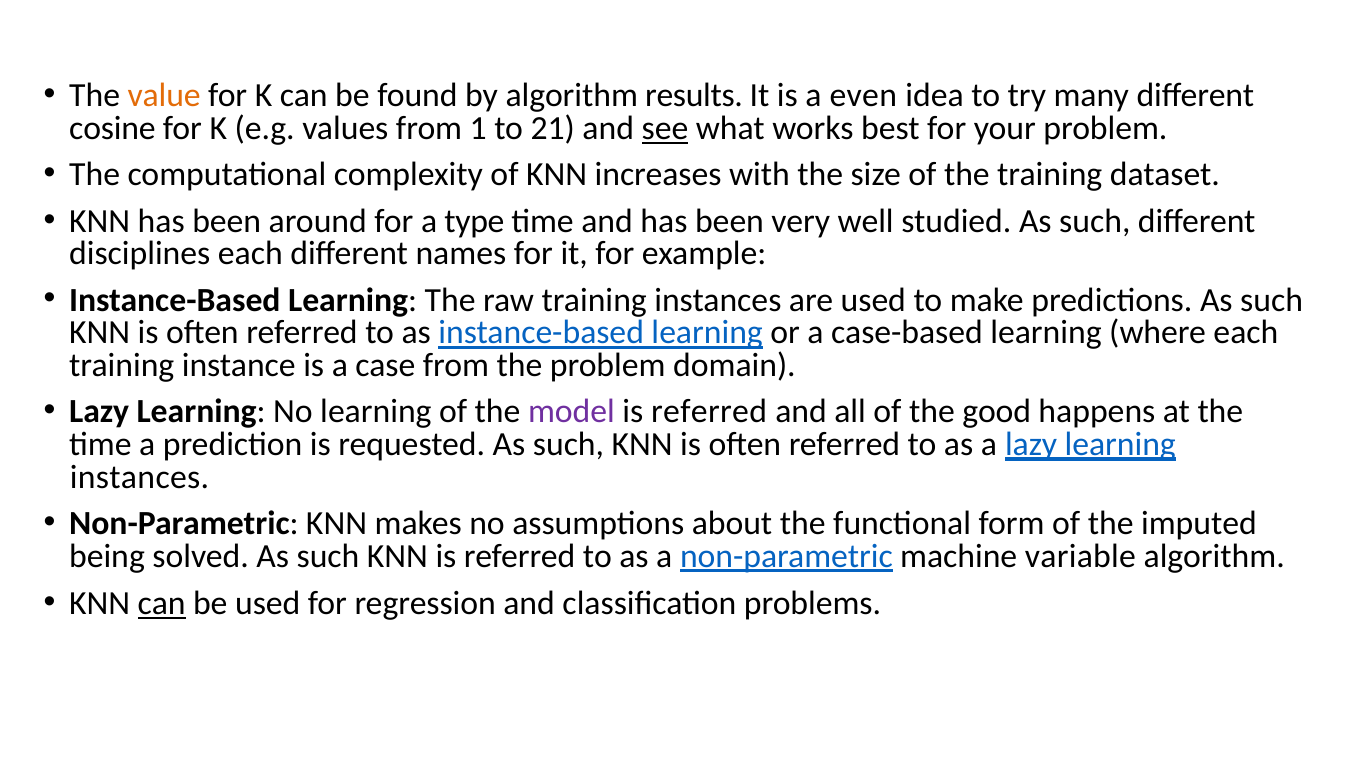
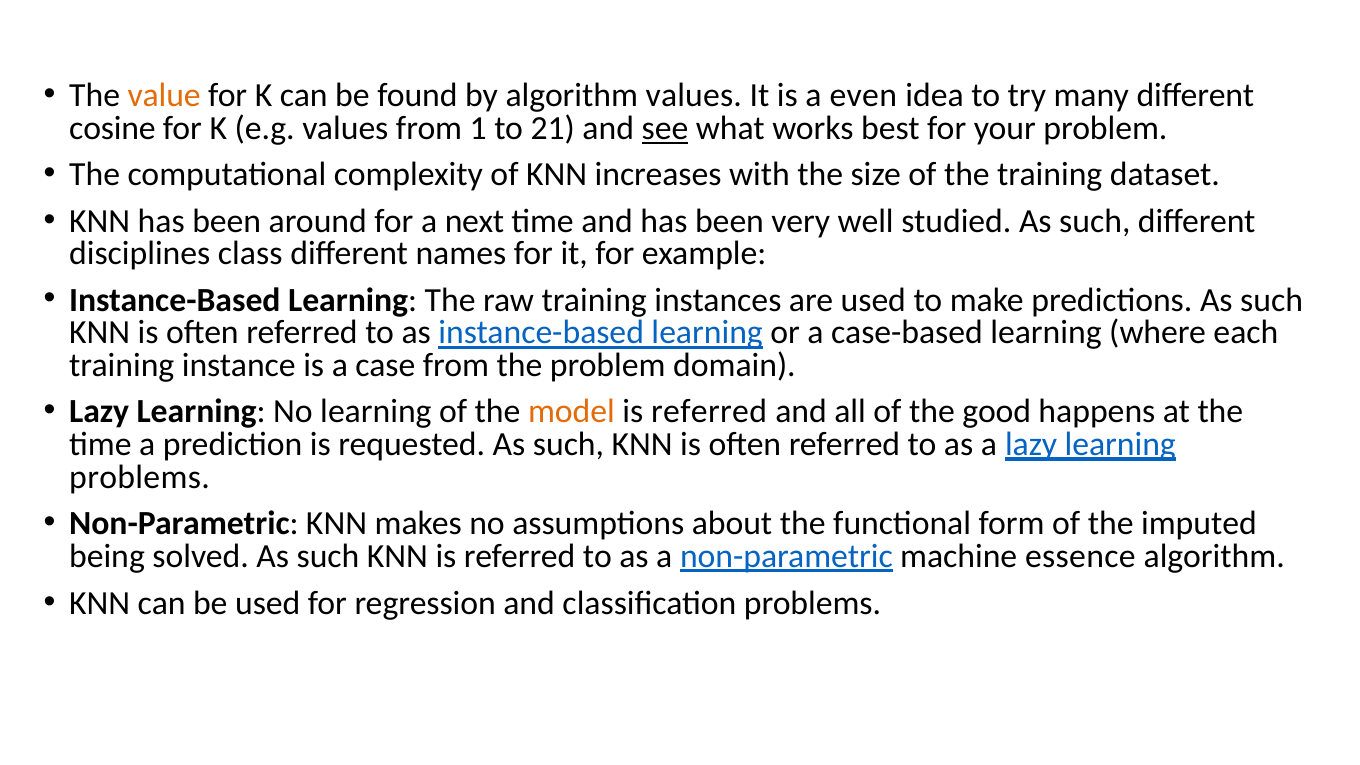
algorithm results: results -> values
type: type -> next
disciplines each: each -> class
model colour: purple -> orange
instances at (139, 477): instances -> problems
variable: variable -> essence
can at (162, 603) underline: present -> none
